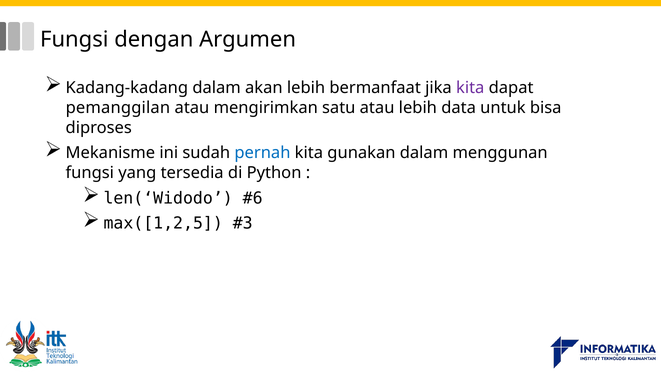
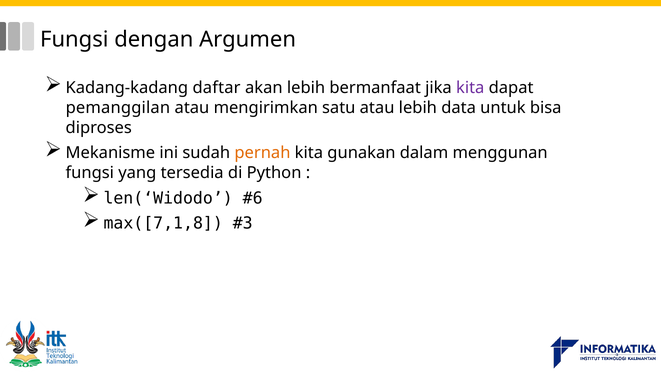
Kadang-kadang dalam: dalam -> daftar
pernah colour: blue -> orange
max([1,2,5: max([1,2,5 -> max([7,1,8
